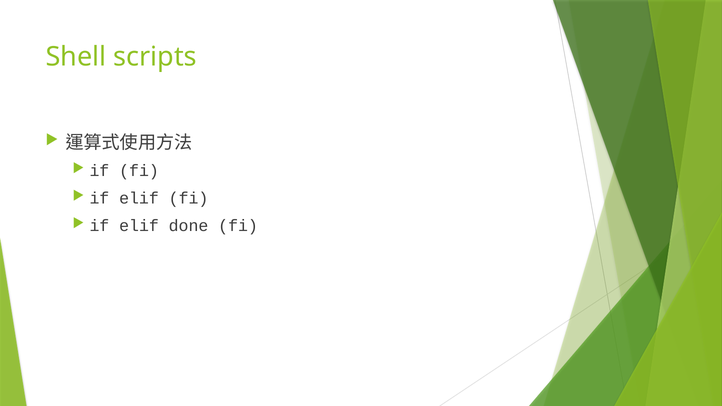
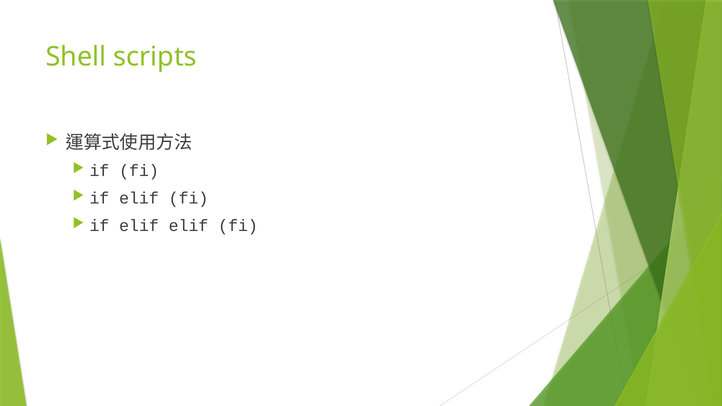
elif done: done -> elif
